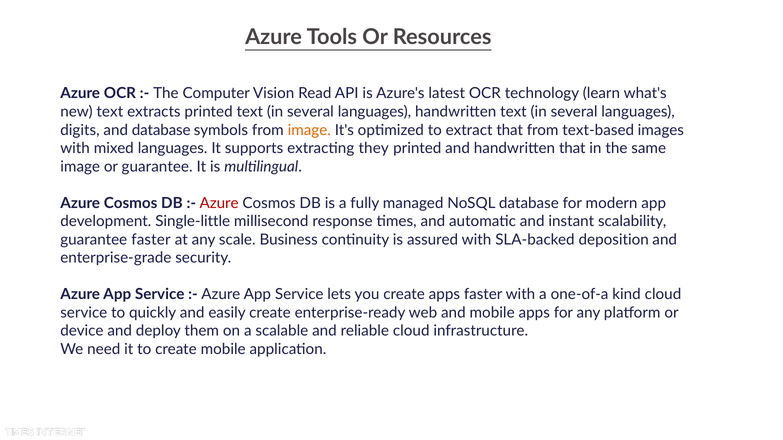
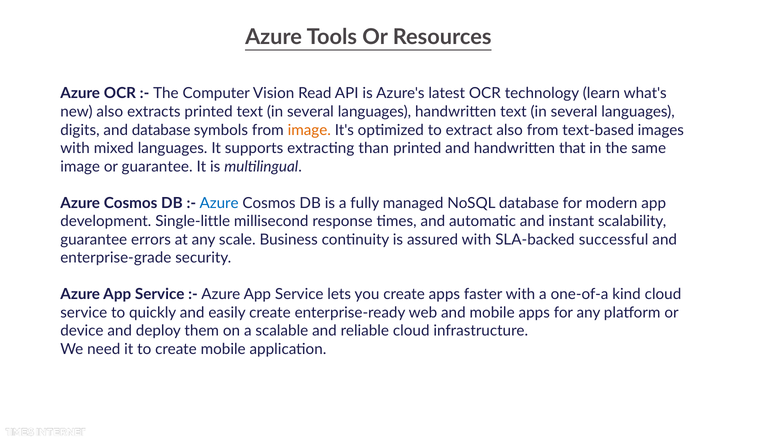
new text: text -> also
extract that: that -> also
they: they -> than
Azure at (219, 203) colour: red -> blue
guarantee faster: faster -> errors
deposition: deposition -> successful
